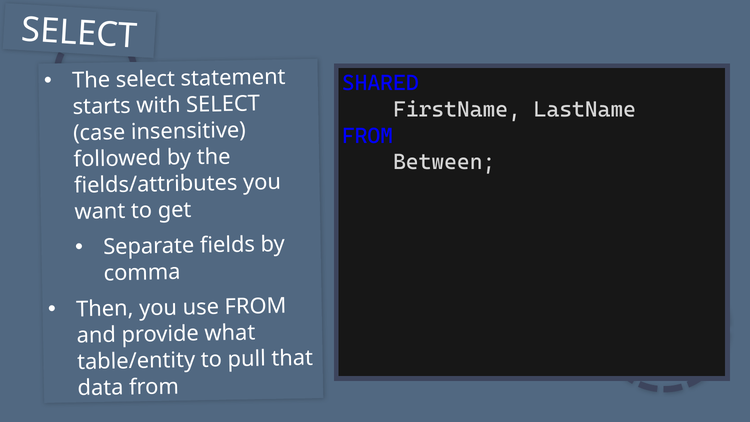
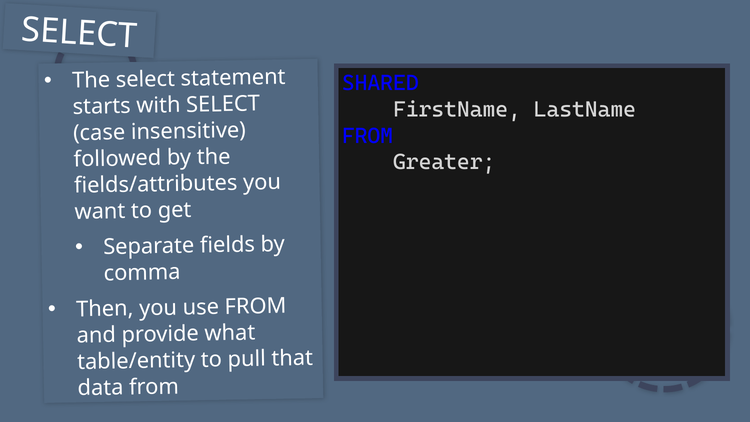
Between: Between -> Greater
